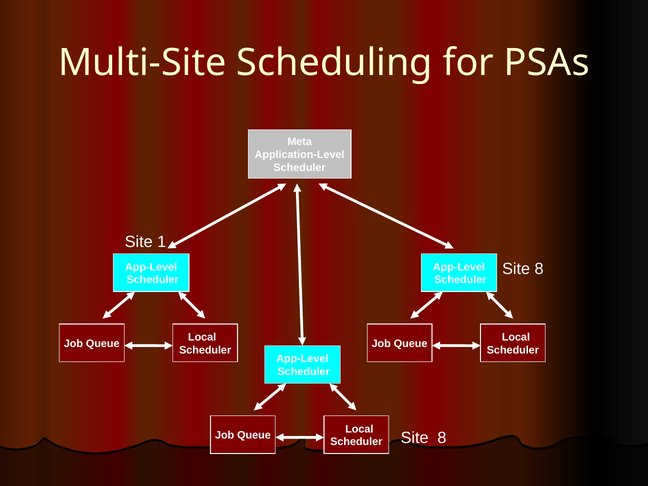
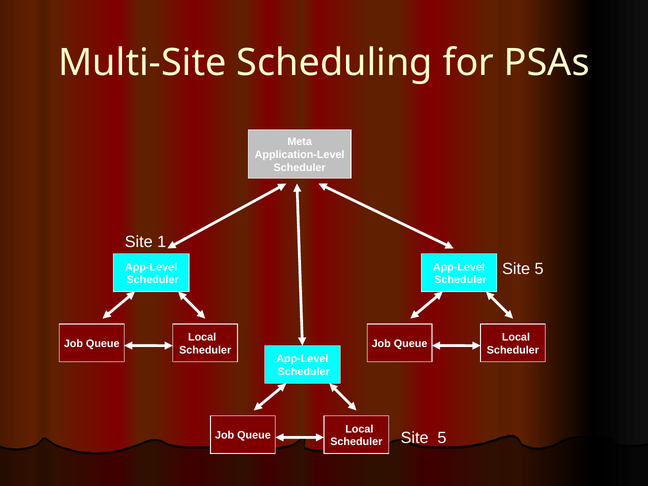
8 at (539, 269): 8 -> 5
8 at (442, 438): 8 -> 5
